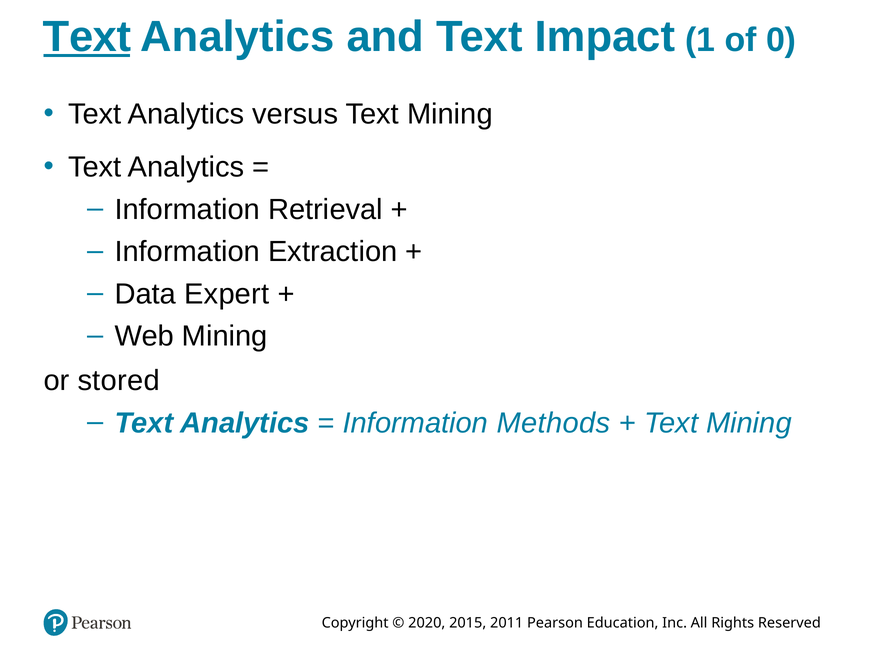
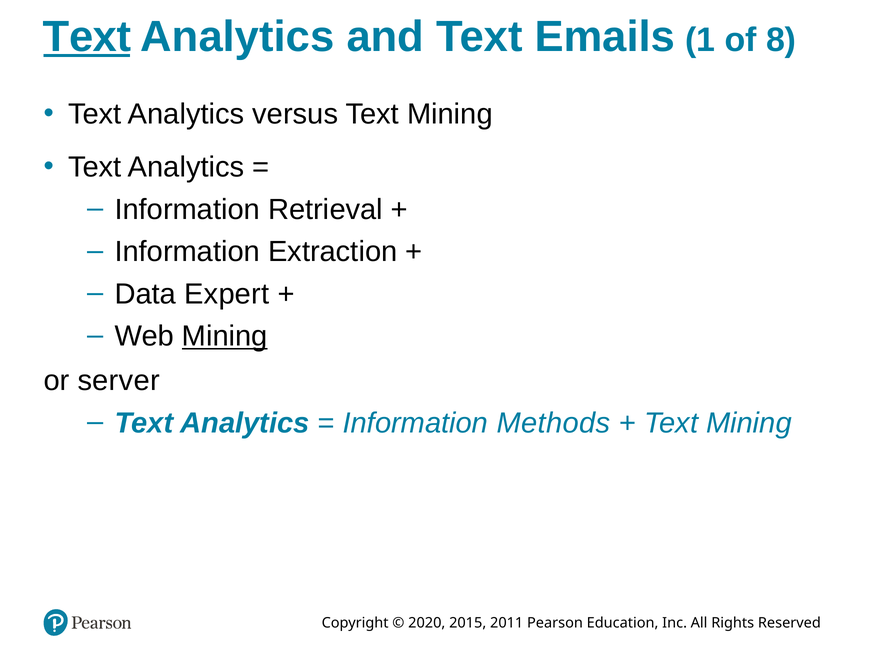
Impact: Impact -> Emails
0: 0 -> 8
Mining at (225, 336) underline: none -> present
stored: stored -> server
